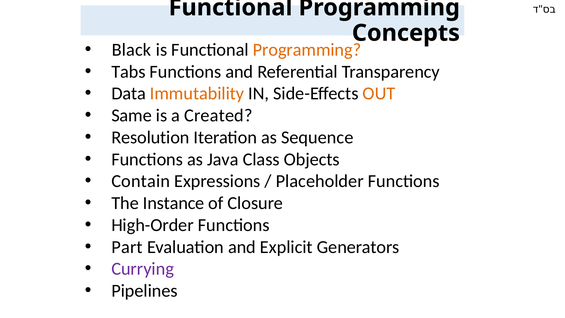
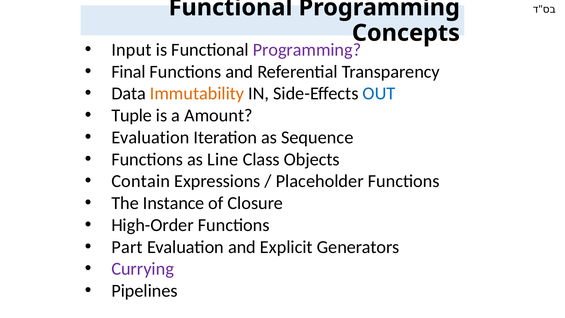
Black: Black -> Input
Programming at (307, 50) colour: orange -> purple
Tabs: Tabs -> Final
OUT colour: orange -> blue
Same: Same -> Tuple
Created: Created -> Amount
Resolution at (150, 137): Resolution -> Evaluation
Java: Java -> Line
